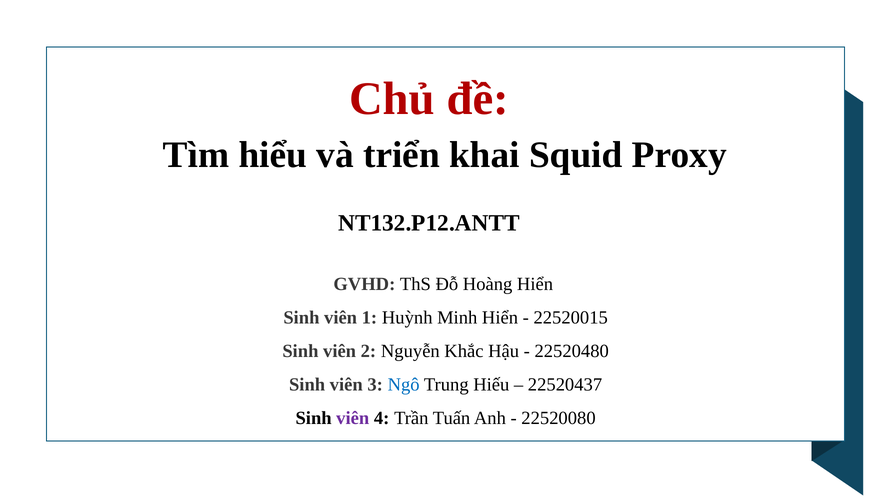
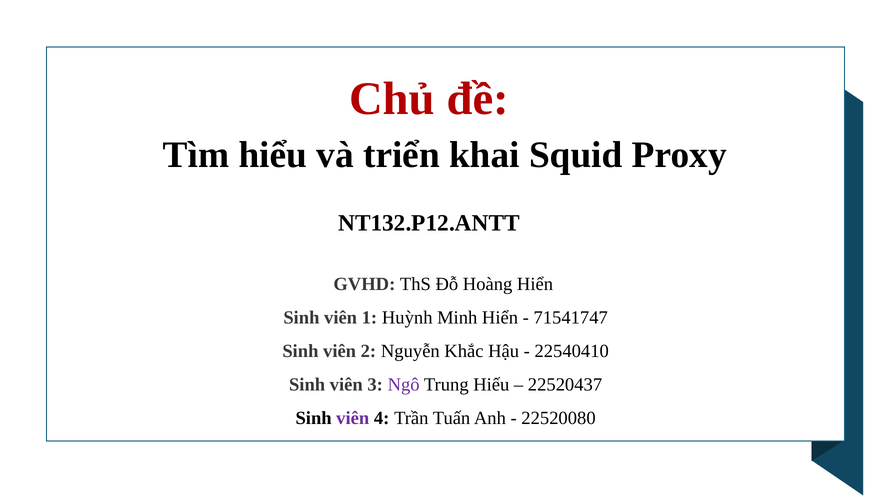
22520015: 22520015 -> 71541747
22520480: 22520480 -> 22540410
Ngô colour: blue -> purple
